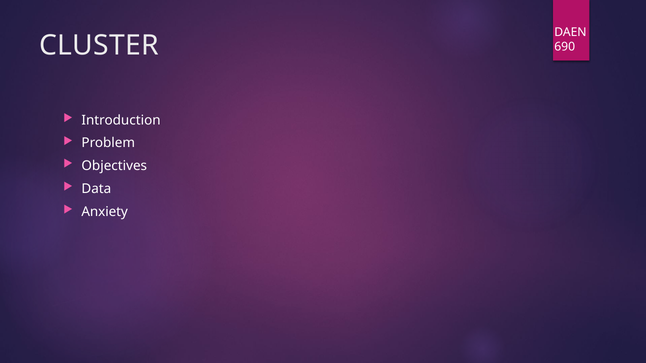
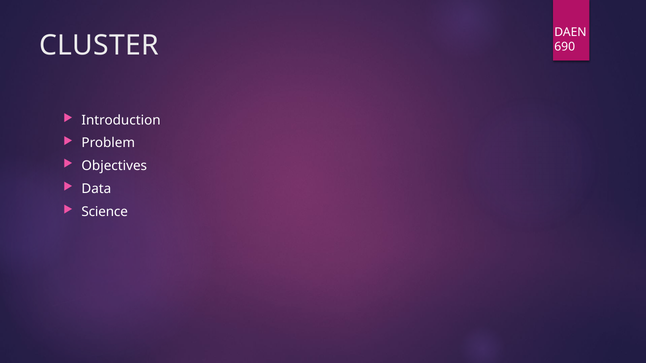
Anxiety: Anxiety -> Science
